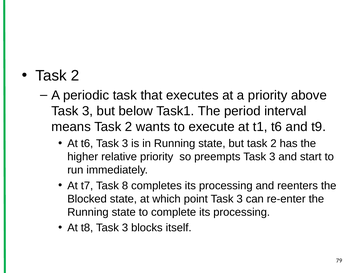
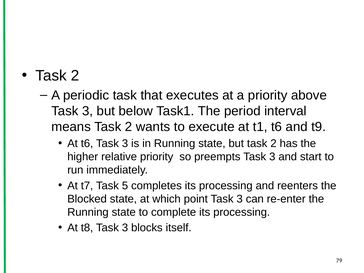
8: 8 -> 5
